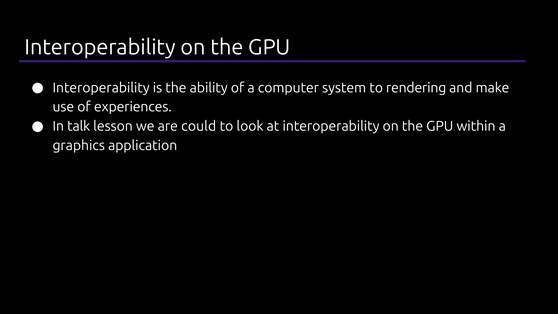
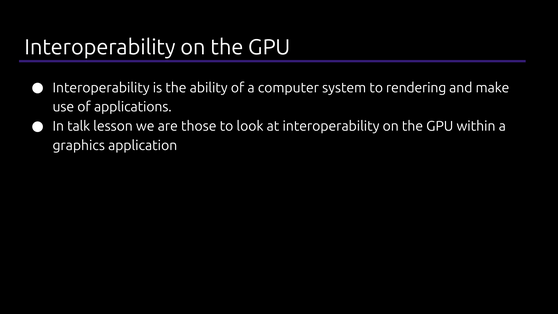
experiences: experiences -> applications
could: could -> those
